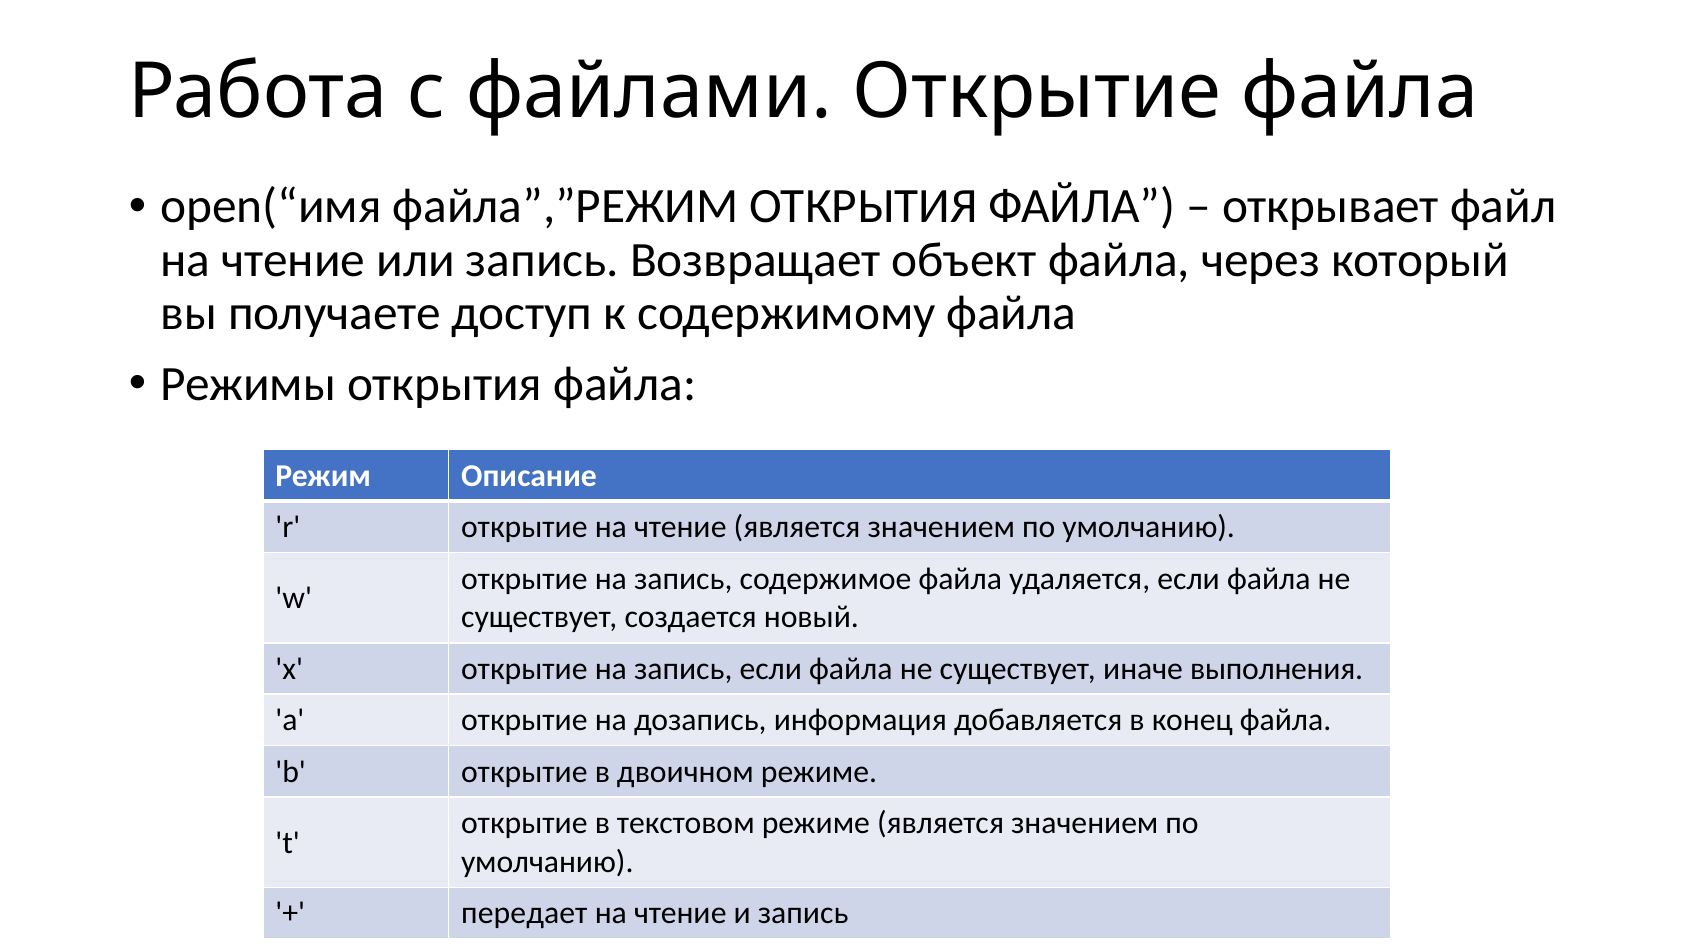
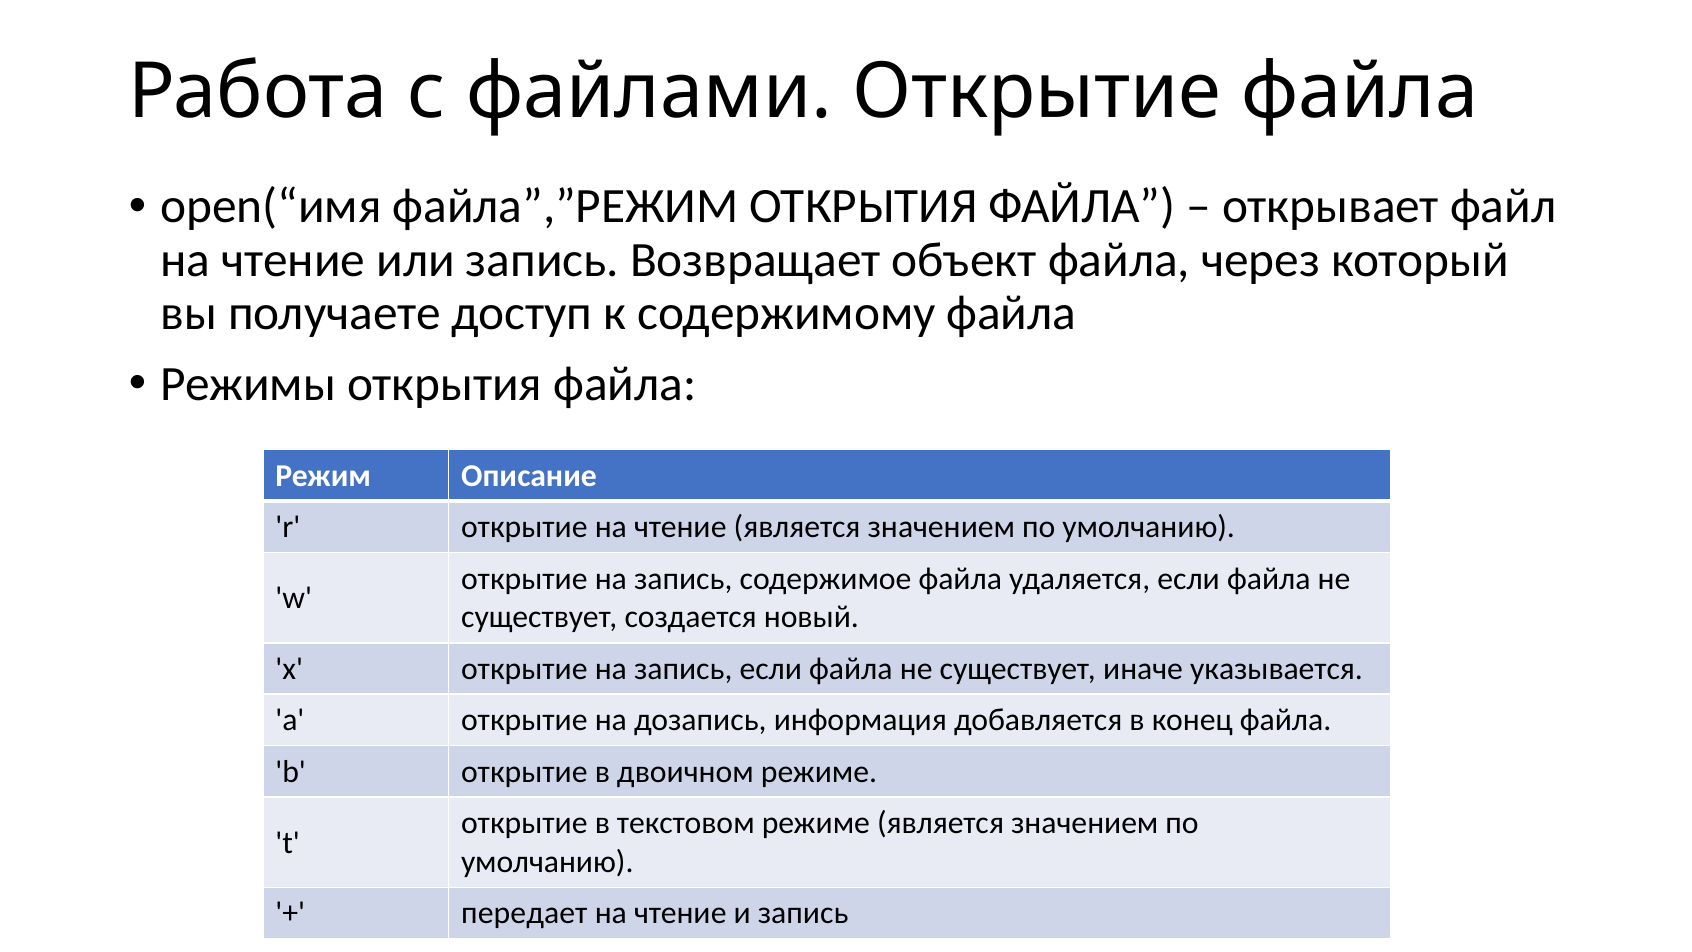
выполнения: выполнения -> указывается
